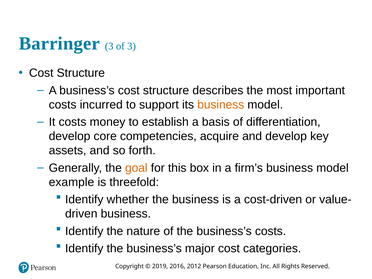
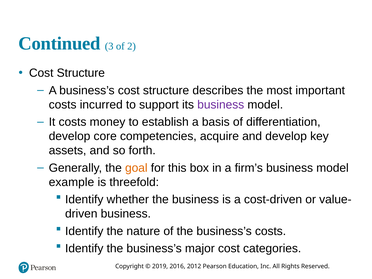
Barringer: Barringer -> Continued
of 3: 3 -> 2
business at (221, 105) colour: orange -> purple
